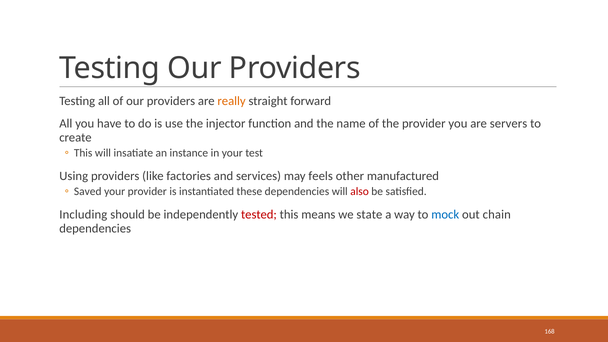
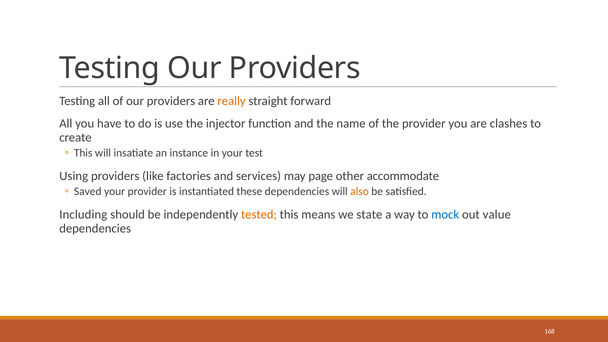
servers: servers -> clashes
feels: feels -> page
manufactured: manufactured -> accommodate
also colour: red -> orange
tested colour: red -> orange
chain: chain -> value
